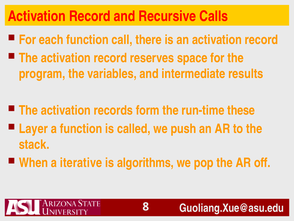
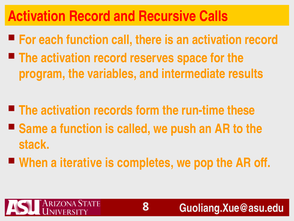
Layer: Layer -> Same
algorithms: algorithms -> completes
